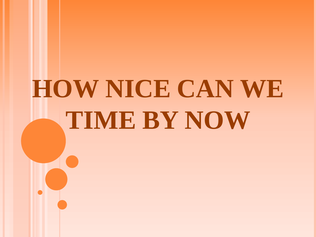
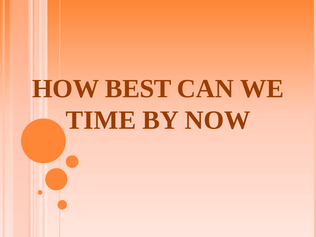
NICE: NICE -> BEST
